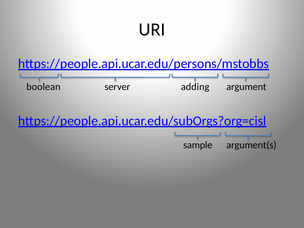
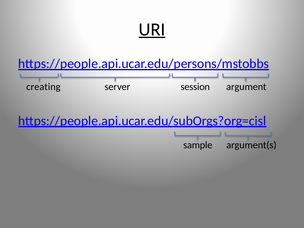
URI underline: none -> present
boolean: boolean -> creating
adding: adding -> session
